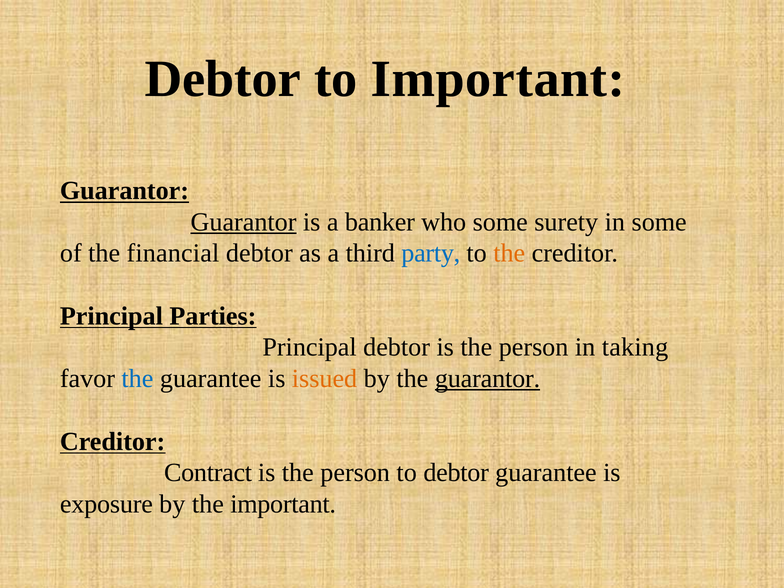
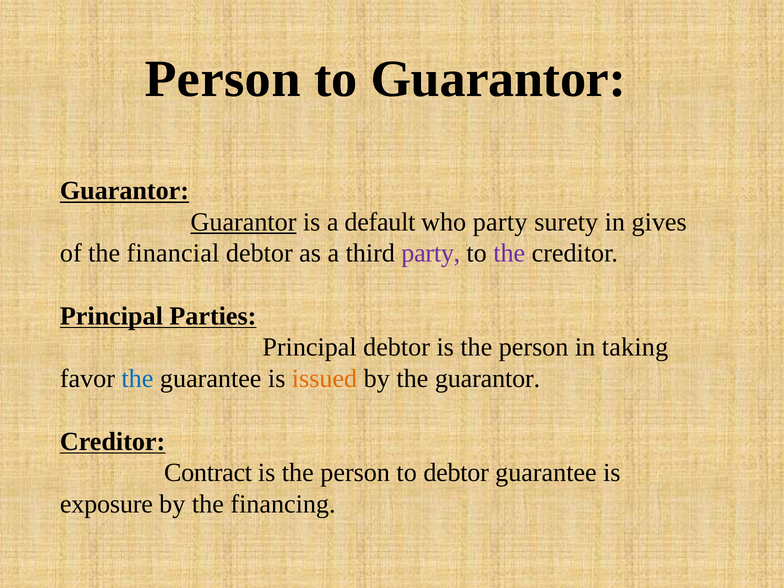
Debtor at (223, 79): Debtor -> Person
to Important: Important -> Guarantor
banker: banker -> default
who some: some -> party
in some: some -> gives
party at (431, 253) colour: blue -> purple
the at (509, 253) colour: orange -> purple
guarantor at (488, 379) underline: present -> none
the important: important -> financing
